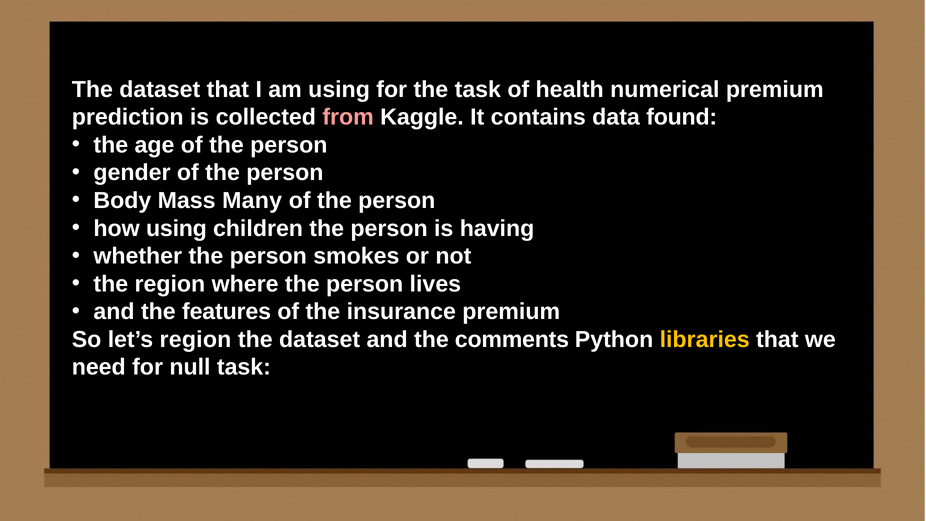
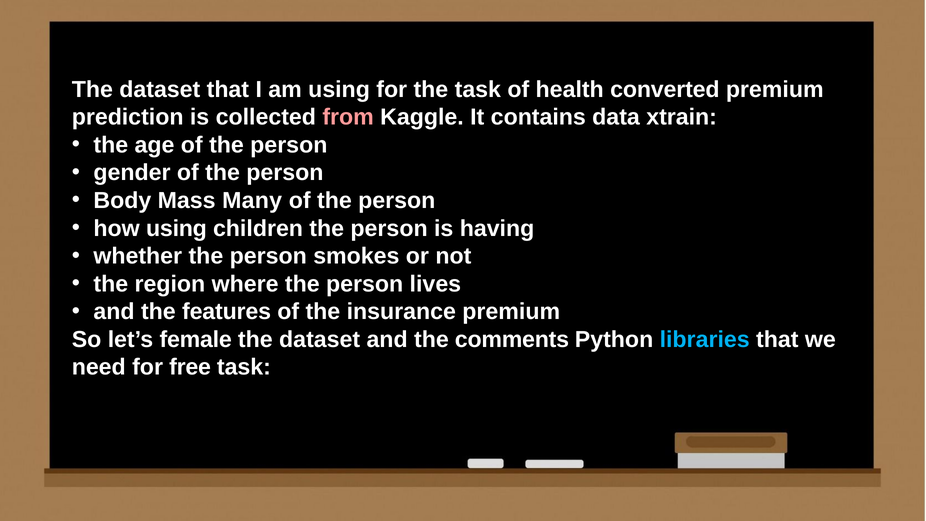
numerical: numerical -> converted
found: found -> xtrain
let’s region: region -> female
libraries colour: yellow -> light blue
null: null -> free
